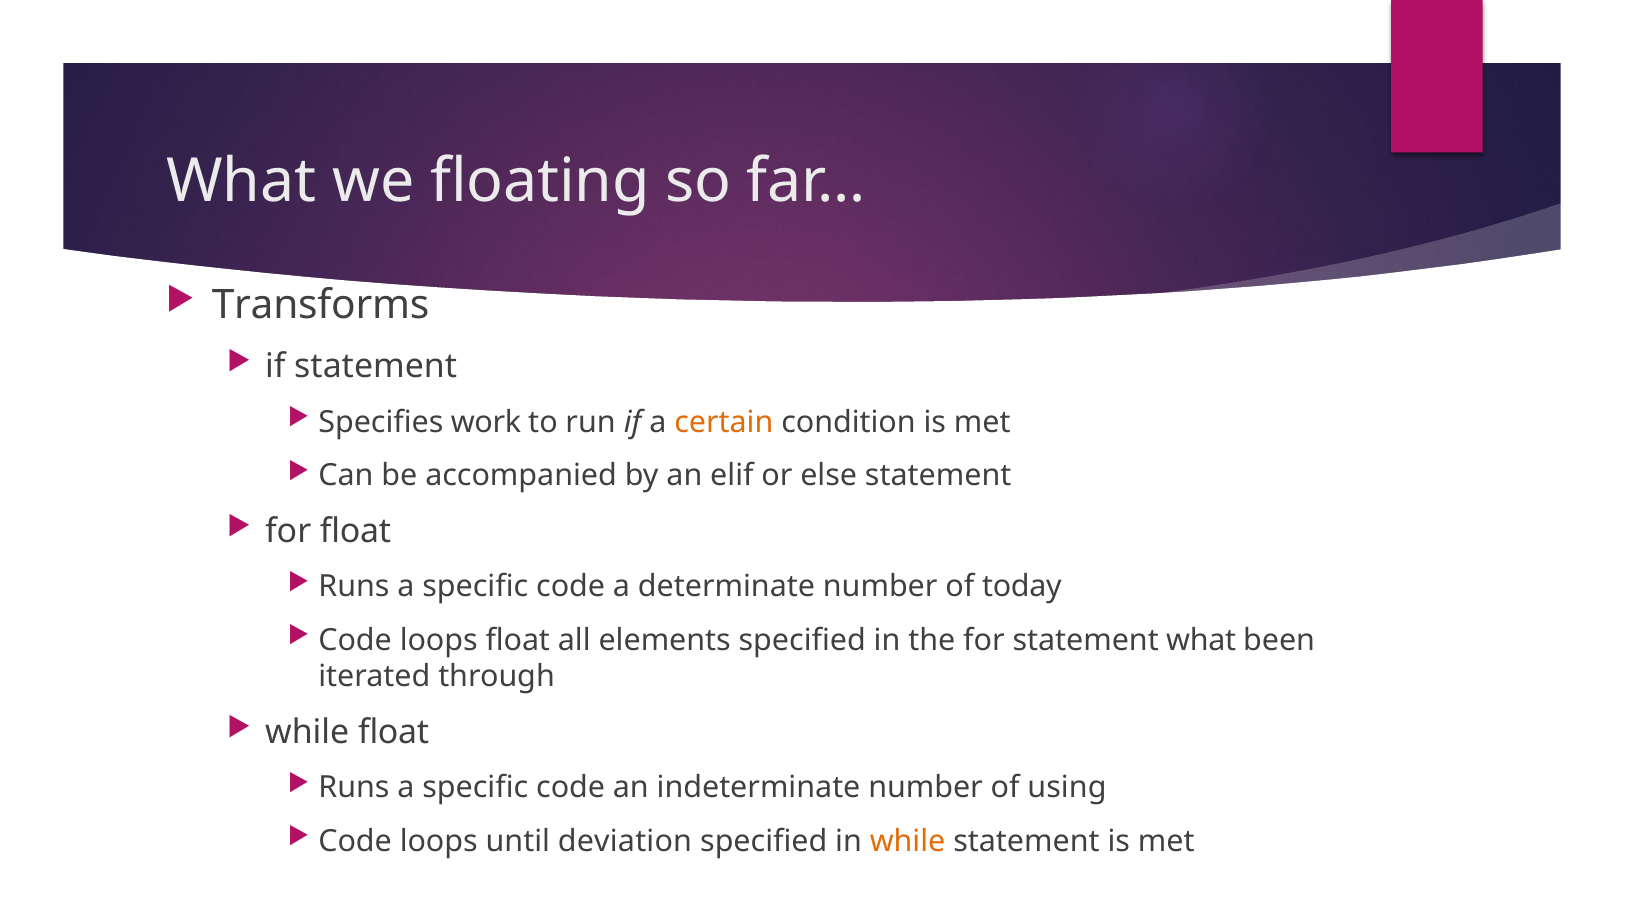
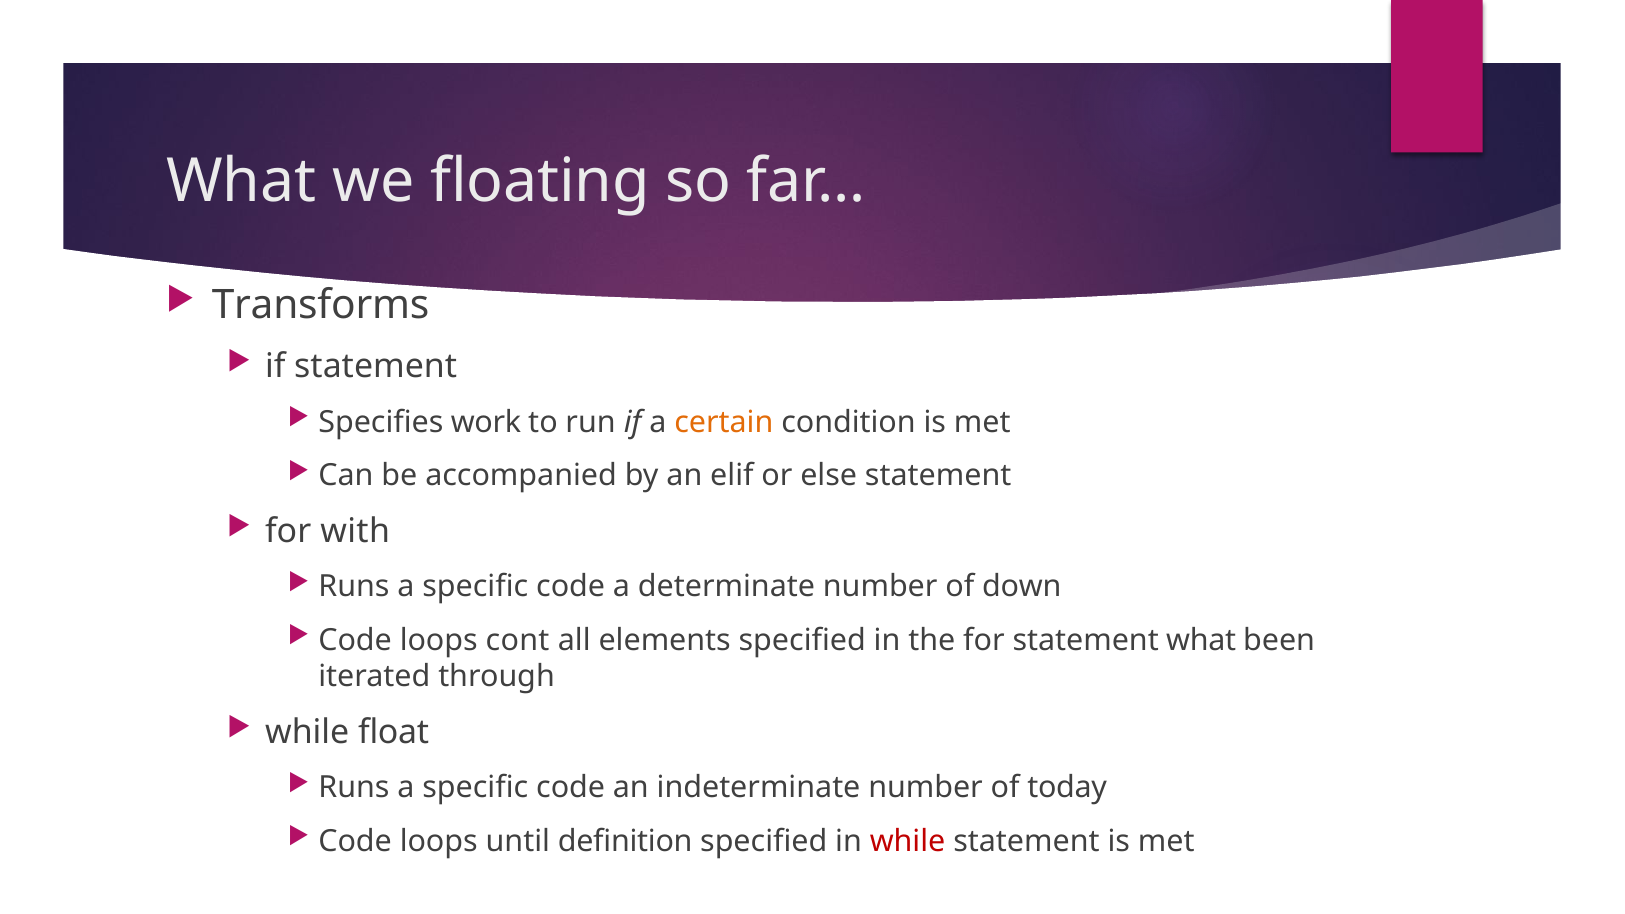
for float: float -> with
today: today -> down
loops float: float -> cont
using: using -> today
deviation: deviation -> definition
while at (908, 841) colour: orange -> red
